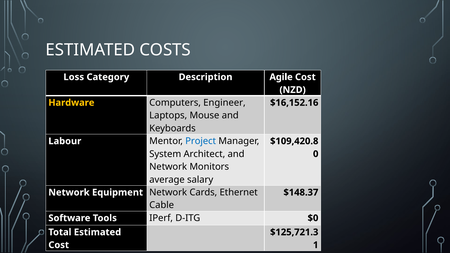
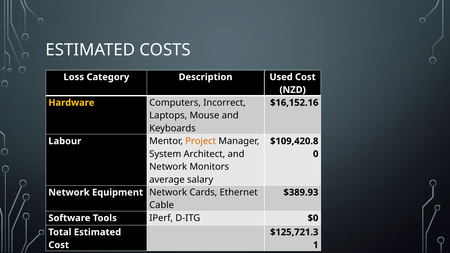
Agile: Agile -> Used
Engineer: Engineer -> Incorrect
Project colour: blue -> orange
$148.37: $148.37 -> $389.93
